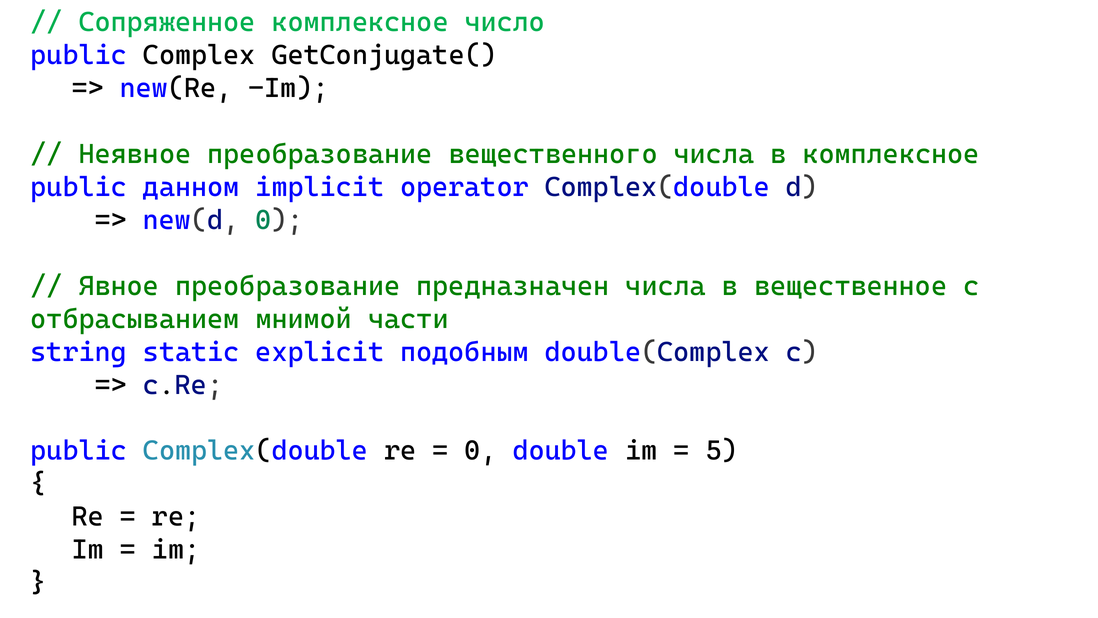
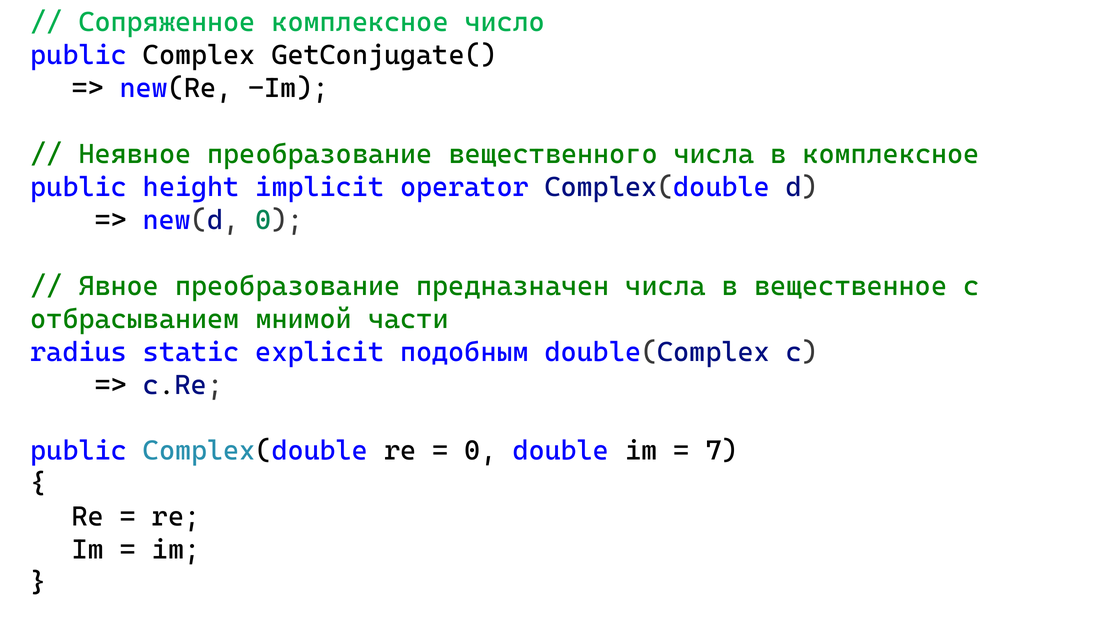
данном: данном -> height
string: string -> radius
5: 5 -> 7
